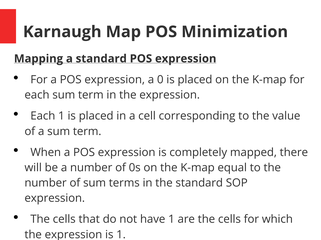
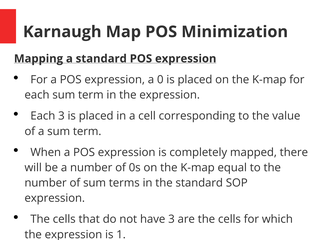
Each 1: 1 -> 3
have 1: 1 -> 3
